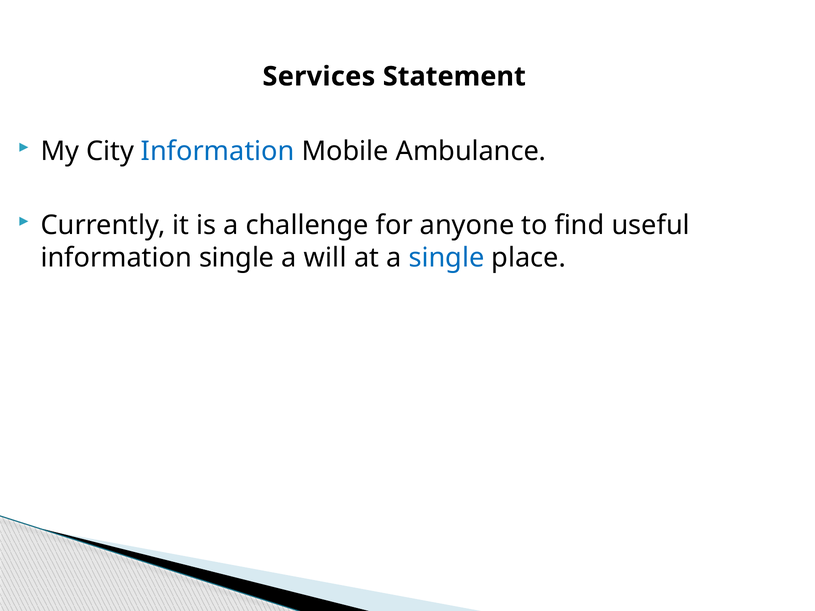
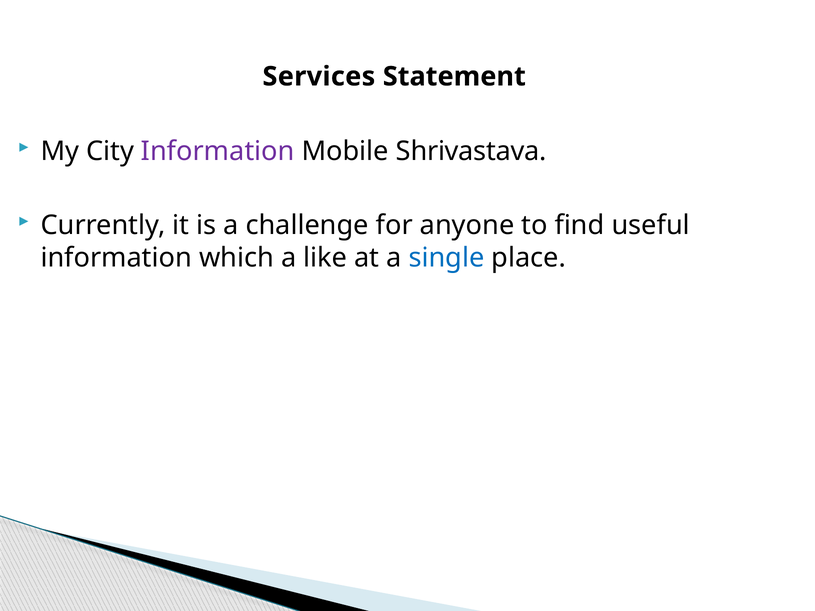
Information at (218, 151) colour: blue -> purple
Ambulance: Ambulance -> Shrivastava
information single: single -> which
will: will -> like
